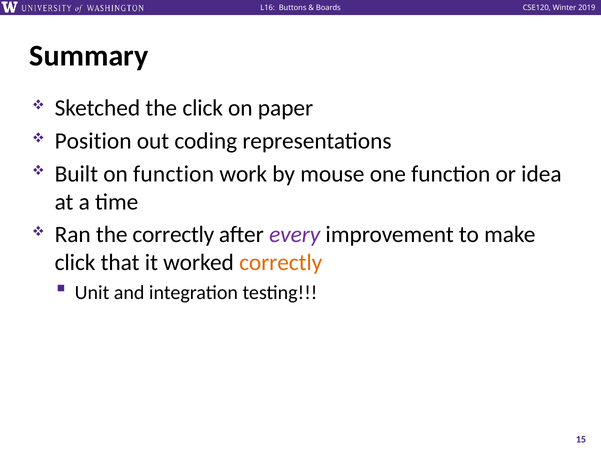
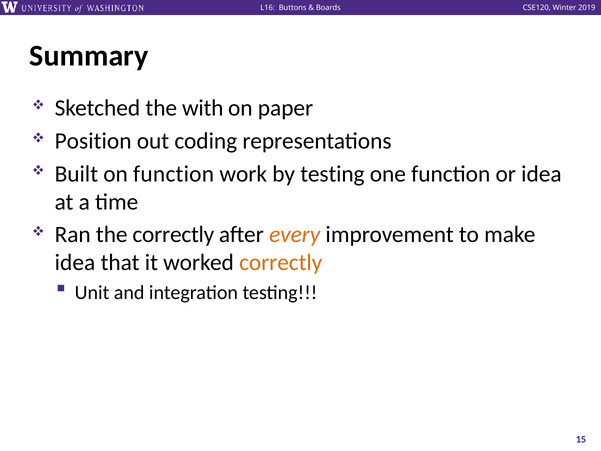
the click: click -> with
by mouse: mouse -> testing
every colour: purple -> orange
click at (75, 263): click -> idea
